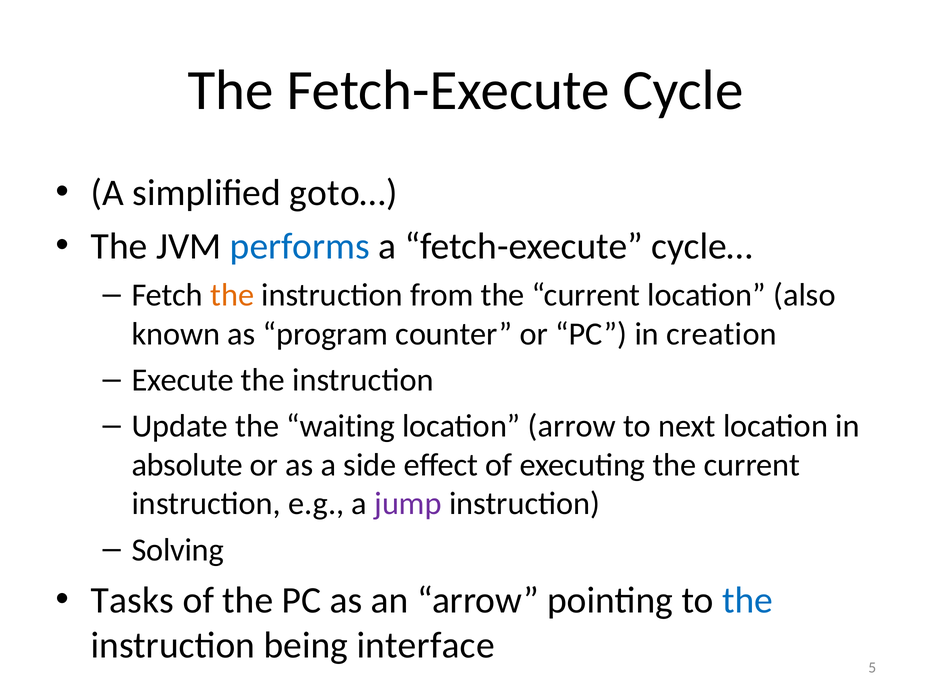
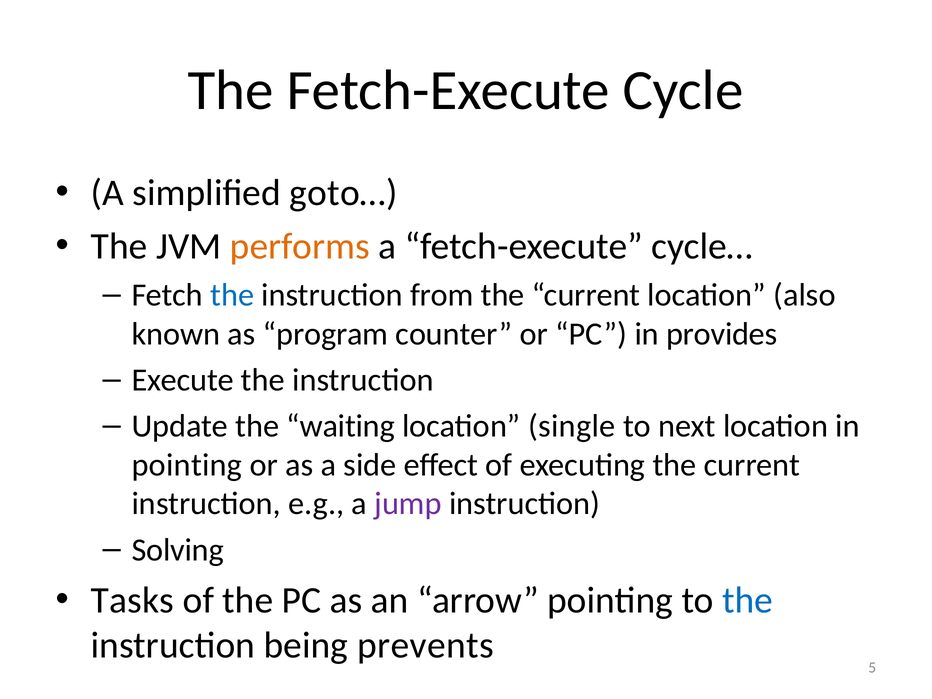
performs colour: blue -> orange
the at (232, 295) colour: orange -> blue
creation: creation -> provides
location arrow: arrow -> single
absolute at (187, 465): absolute -> pointing
interface: interface -> prevents
